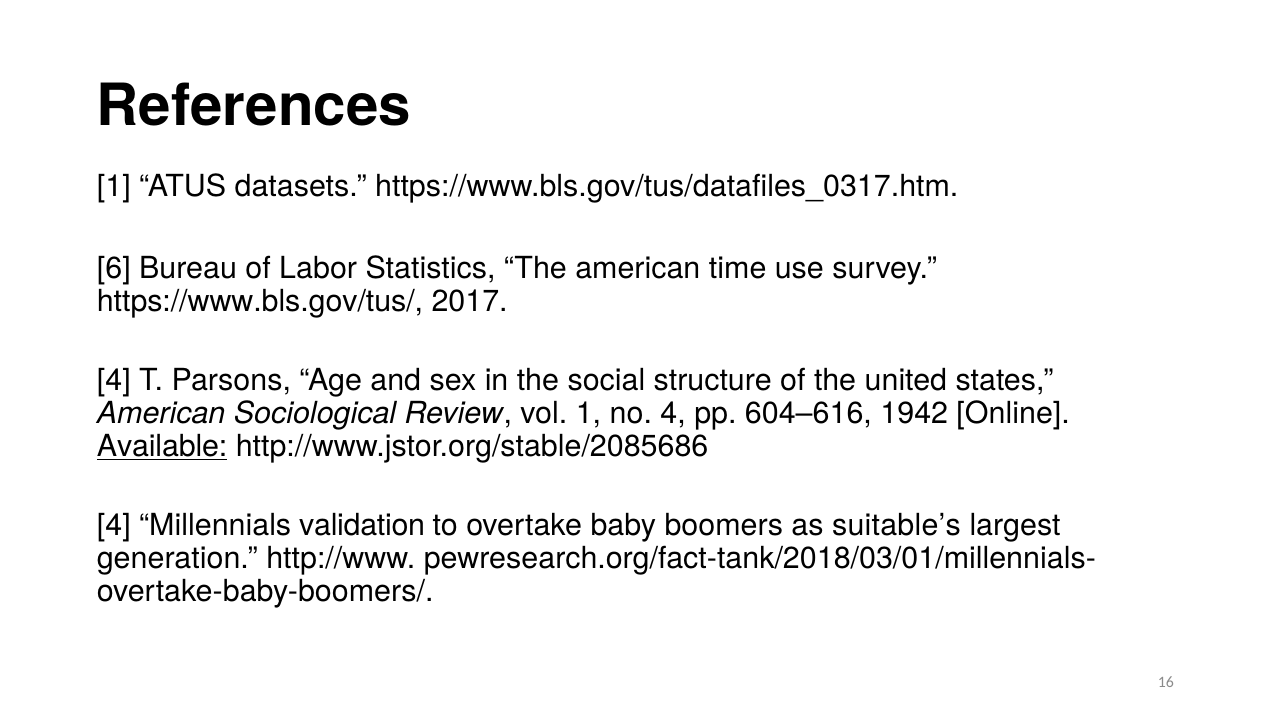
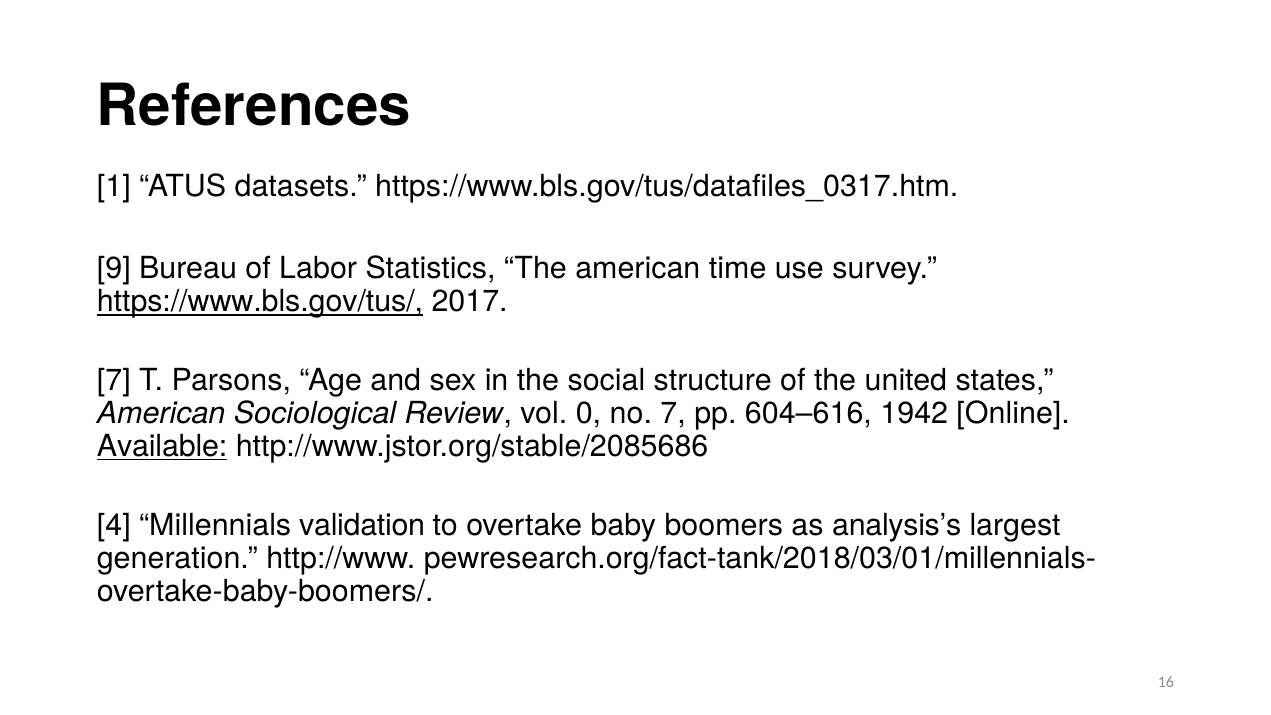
6: 6 -> 9
https://www.bls.gov/tus/ underline: none -> present
4 at (114, 381): 4 -> 7
vol 1: 1 -> 0
no 4: 4 -> 7
suitable’s: suitable’s -> analysis’s
